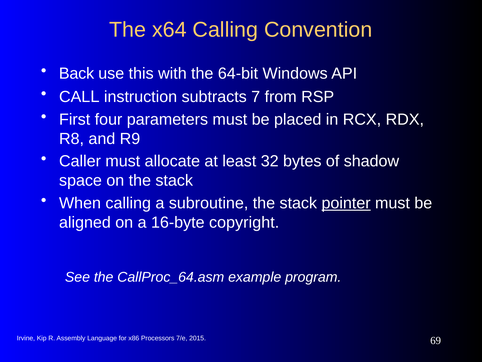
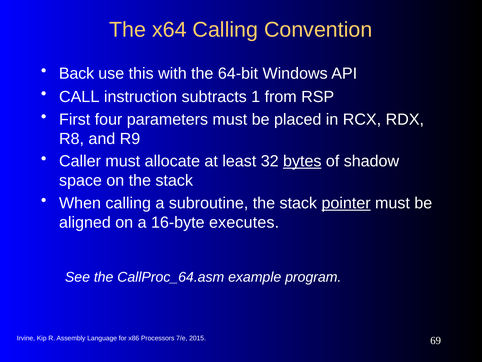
7: 7 -> 1
bytes underline: none -> present
copyright: copyright -> executes
